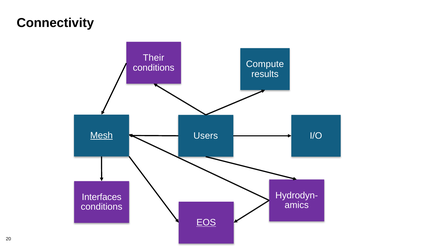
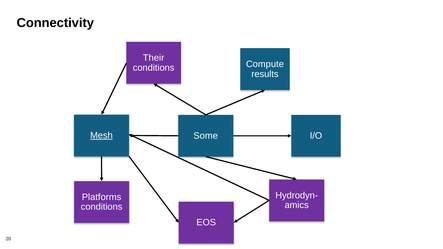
Users: Users -> Some
Interfaces: Interfaces -> Platforms
EOS underline: present -> none
